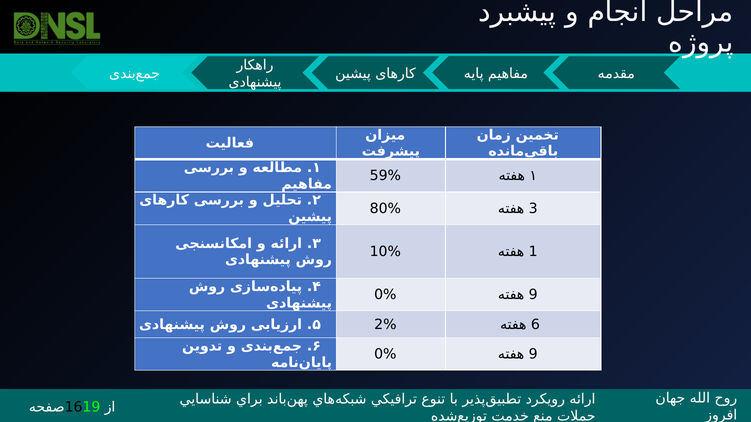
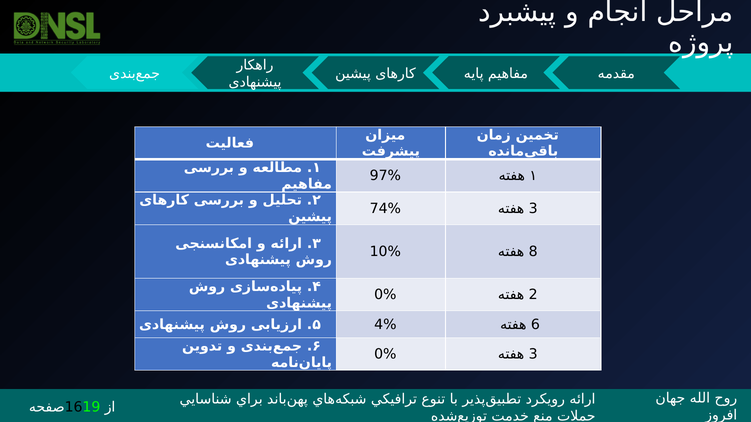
59%: 59% -> 97%
80%: 80% -> 74%
1: 1 -> 8
9 at (533, 295): 9 -> 2
2%: 2% -> 4%
9 at (533, 355): 9 -> 3
